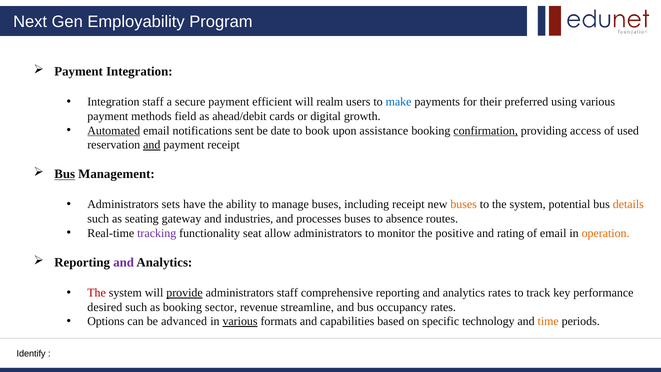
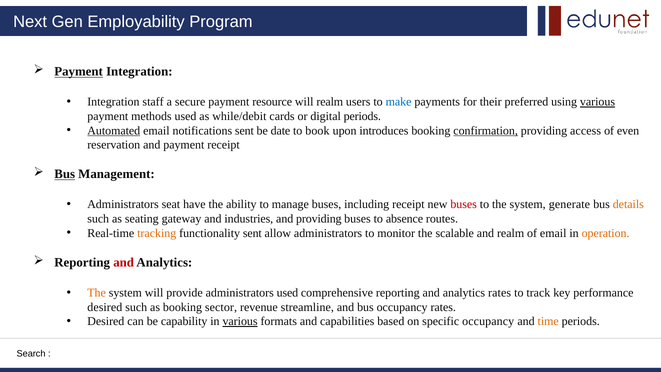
Payment at (79, 72) underline: none -> present
efficient: efficient -> resource
various at (598, 102) underline: none -> present
methods field: field -> used
ahead/debit: ahead/debit -> while/debit
digital growth: growth -> periods
assistance: assistance -> introduces
used: used -> even
and at (152, 145) underline: present -> none
sets: sets -> seat
buses at (464, 204) colour: orange -> red
potential: potential -> generate
and processes: processes -> providing
tracking colour: purple -> orange
functionality seat: seat -> sent
positive: positive -> scalable
and rating: rating -> realm
and at (124, 262) colour: purple -> red
The at (97, 293) colour: red -> orange
provide underline: present -> none
administrators staff: staff -> used
Options at (106, 321): Options -> Desired
advanced: advanced -> capability
specific technology: technology -> occupancy
Identify: Identify -> Search
